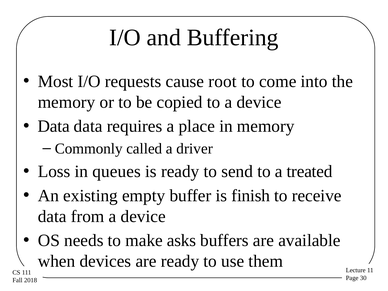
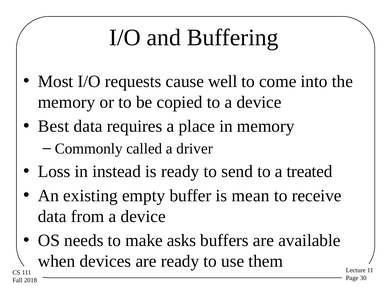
root: root -> well
Data at (54, 126): Data -> Best
queues: queues -> instead
finish: finish -> mean
